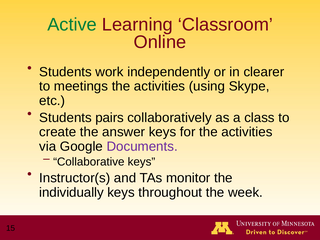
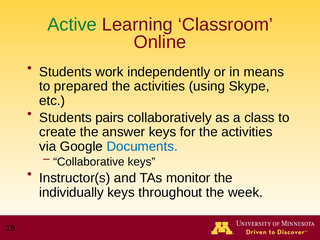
clearer: clearer -> means
meetings: meetings -> prepared
Documents colour: purple -> blue
